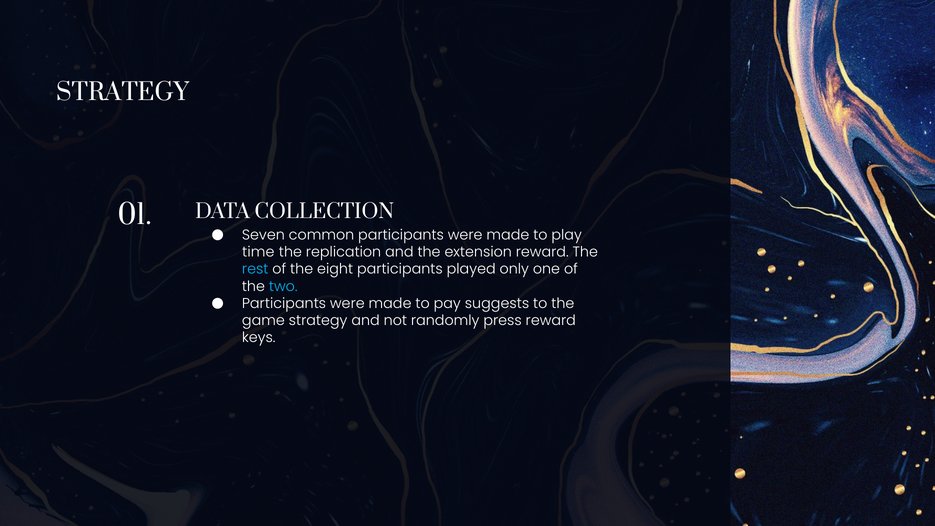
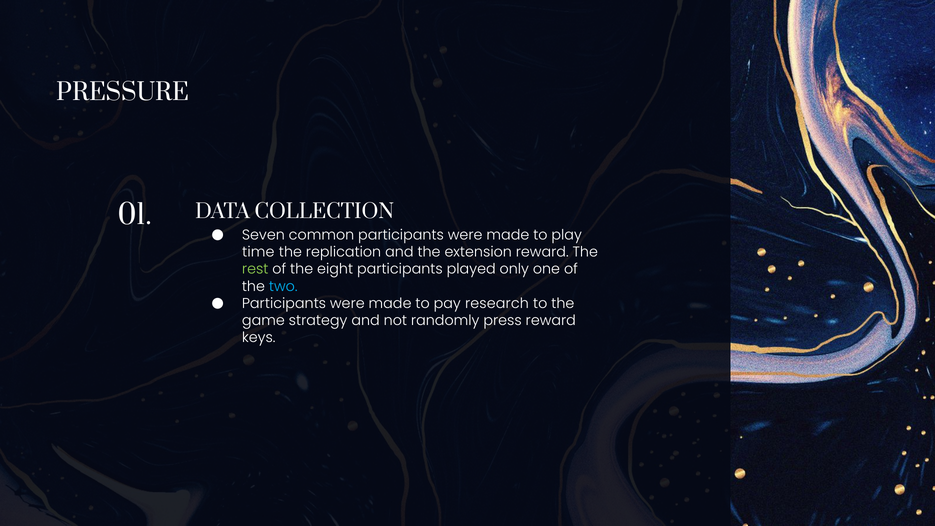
STRATEGY at (123, 93): STRATEGY -> PRESSURE
rest colour: light blue -> light green
suggests: suggests -> research
